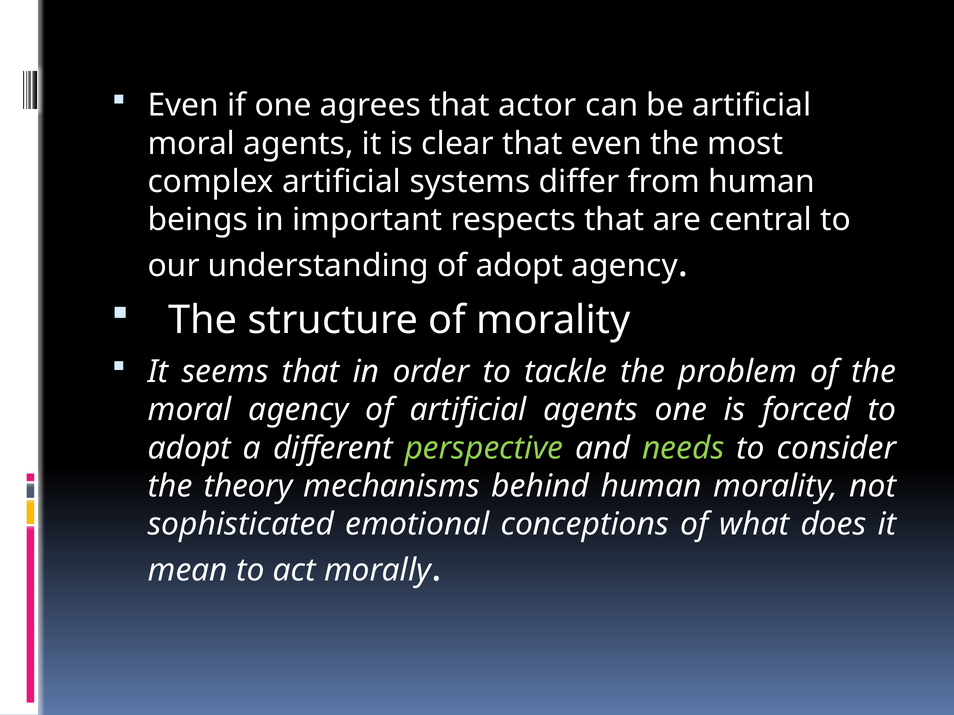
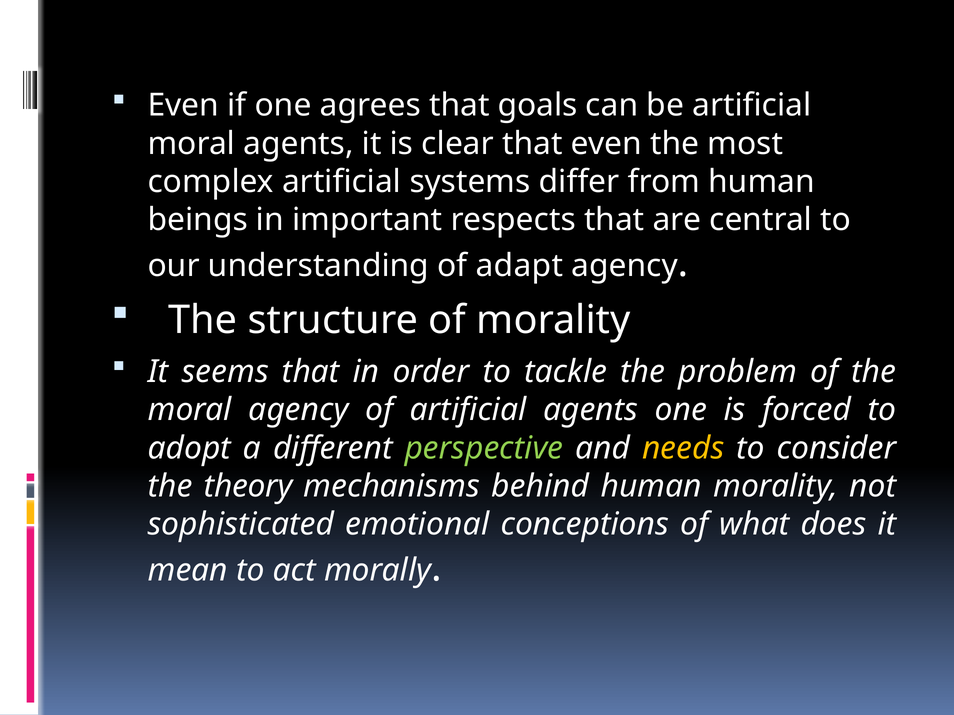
actor: actor -> goals
of adopt: adopt -> adapt
needs colour: light green -> yellow
